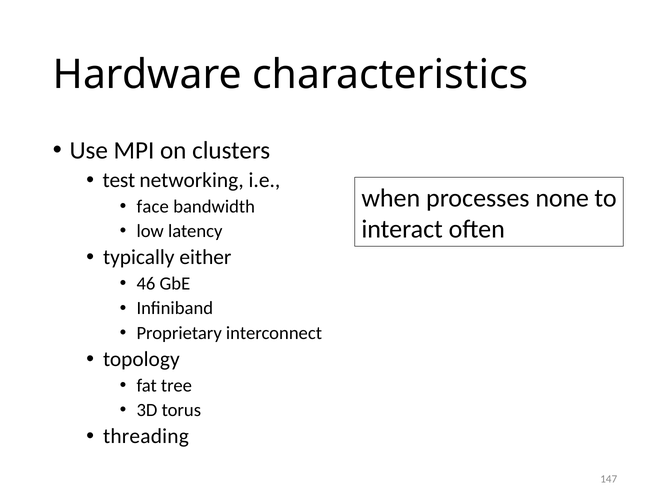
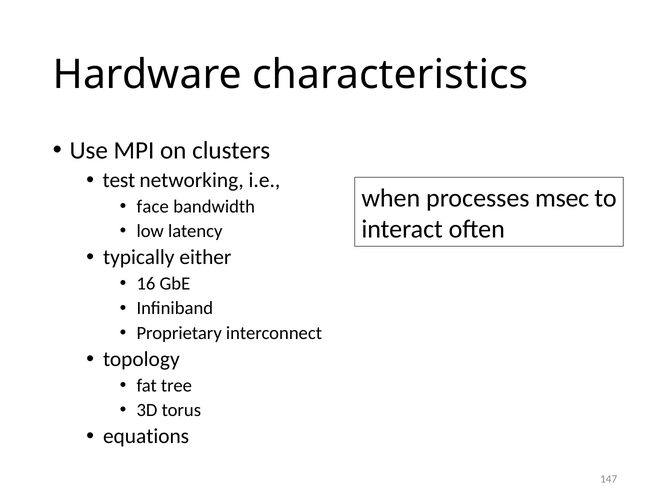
none: none -> msec
46: 46 -> 16
threading: threading -> equations
